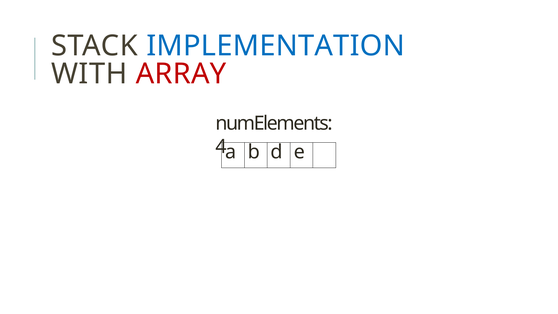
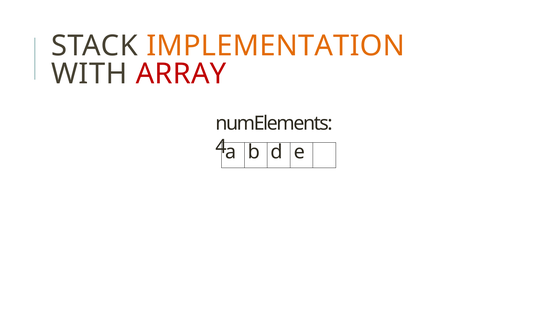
IMPLEMENTATION colour: blue -> orange
